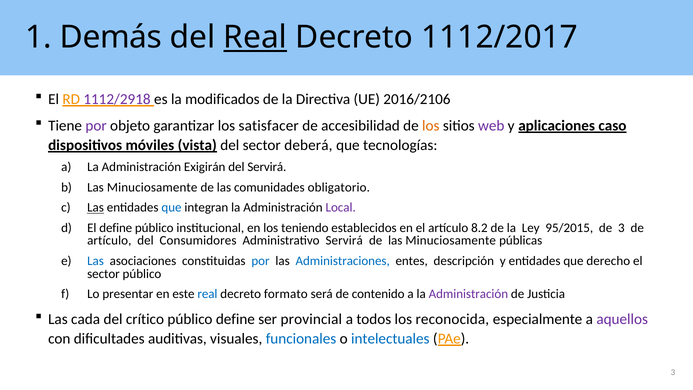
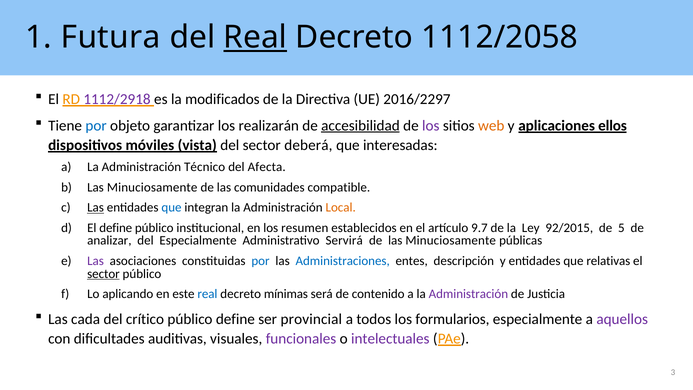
Demás: Demás -> Futura
1112/2017: 1112/2017 -> 1112/2058
2016/2106: 2016/2106 -> 2016/2297
por at (96, 125) colour: purple -> blue
satisfacer: satisfacer -> realizarán
accesibilidad underline: none -> present
los at (431, 125) colour: orange -> purple
web colour: purple -> orange
caso: caso -> ellos
tecnologías: tecnologías -> interesadas
Exigirán: Exigirán -> Técnico
del Servirá: Servirá -> Afecta
obligatorio: obligatorio -> compatible
Local colour: purple -> orange
teniendo: teniendo -> resumen
8.2: 8.2 -> 9.7
95/2015: 95/2015 -> 92/2015
de 3: 3 -> 5
artículo at (109, 241): artículo -> analizar
del Consumidores: Consumidores -> Especialmente
Las at (96, 261) colour: blue -> purple
derecho: derecho -> relativas
sector at (103, 274) underline: none -> present
presentar: presentar -> aplicando
formato: formato -> mínimas
reconocida: reconocida -> formularios
funcionales colour: blue -> purple
intelectuales colour: blue -> purple
